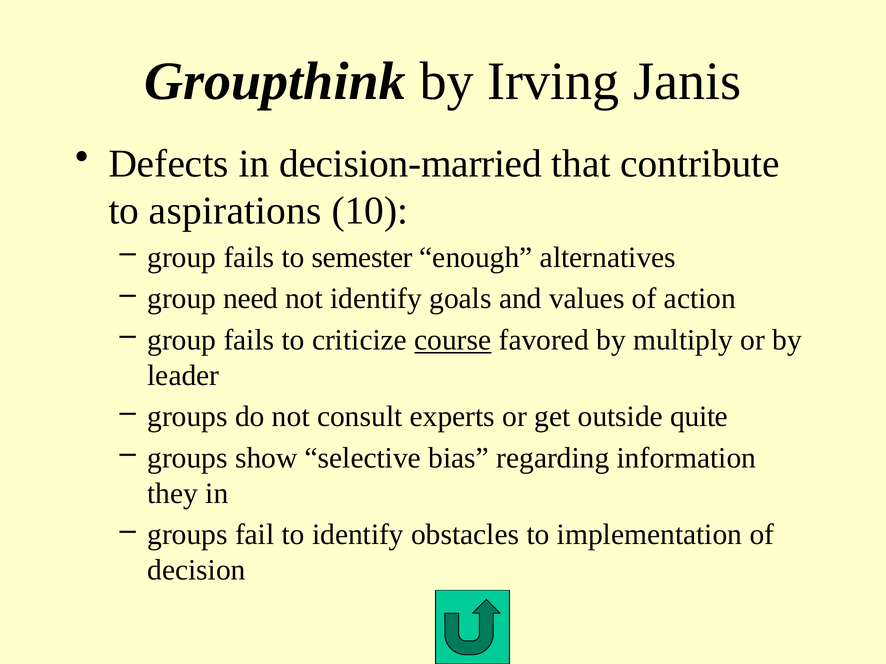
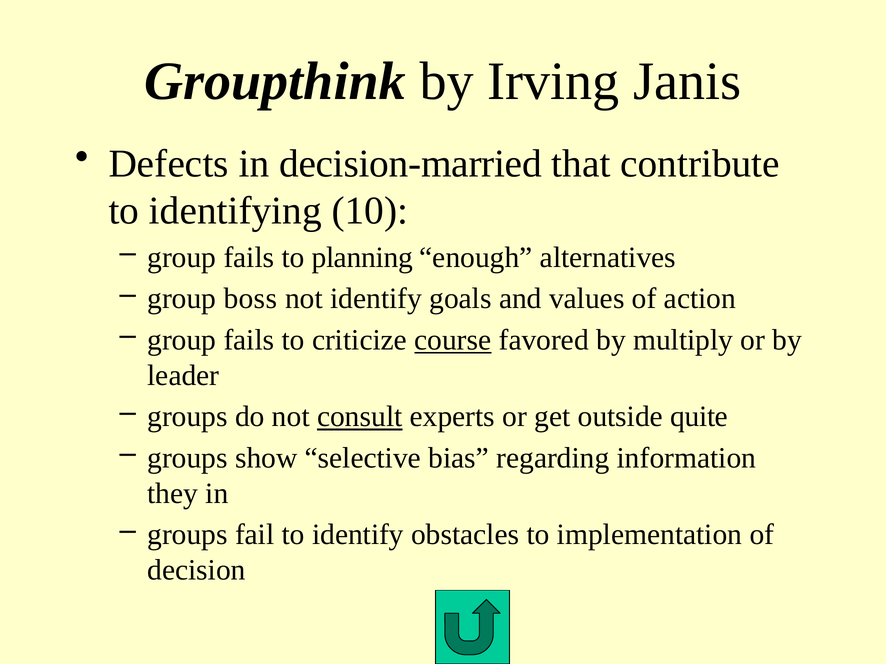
aspirations: aspirations -> identifying
semester: semester -> planning
need: need -> boss
consult underline: none -> present
